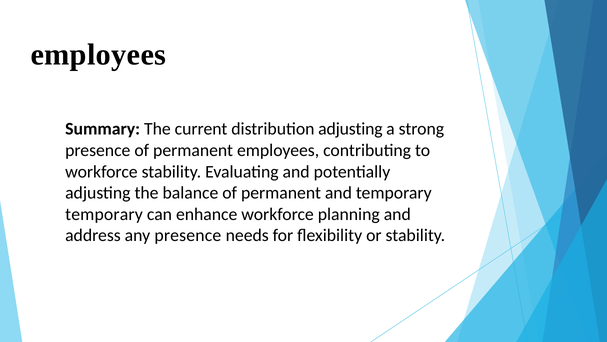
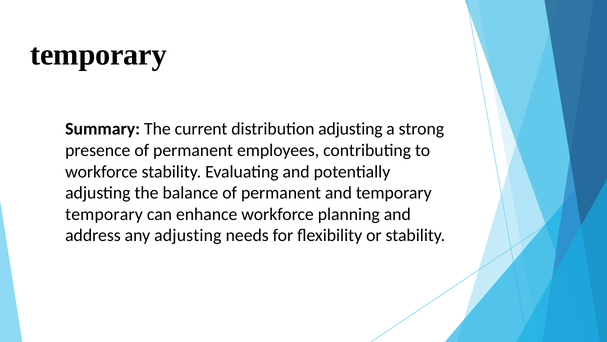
employees at (98, 54): employees -> temporary
any presence: presence -> adjusting
